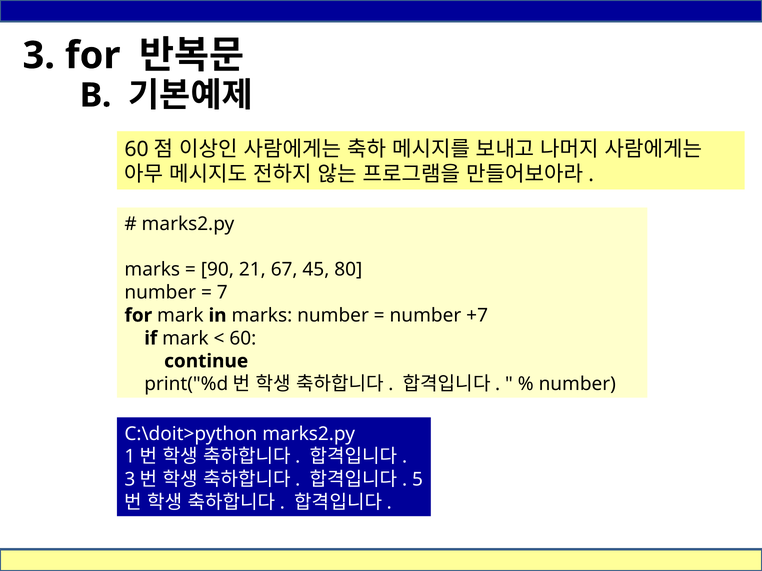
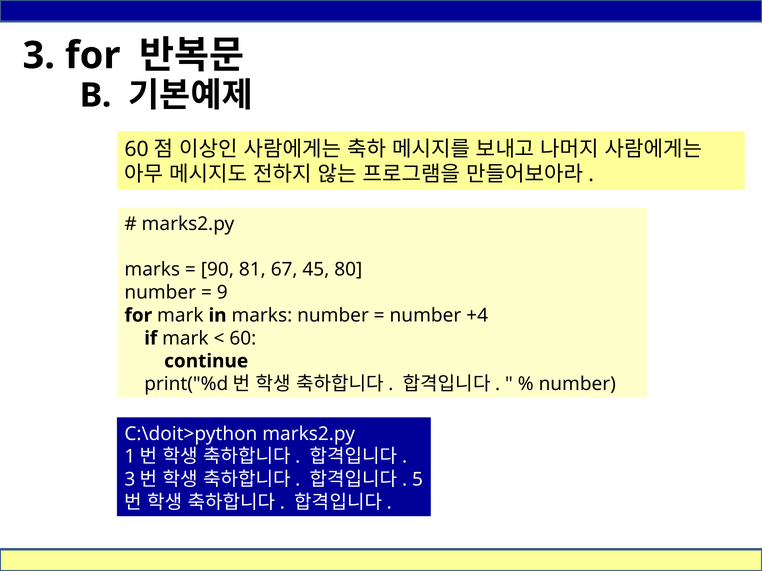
21: 21 -> 81
7: 7 -> 9
+7: +7 -> +4
